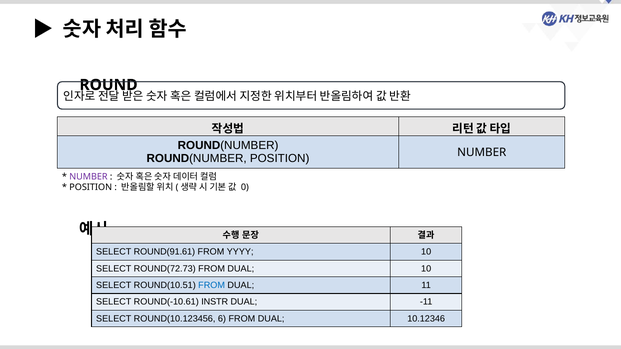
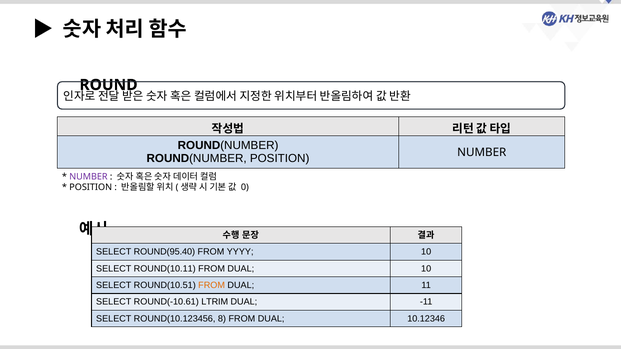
ROUND(91.61: ROUND(91.61 -> ROUND(95.40
ROUND(72.73: ROUND(72.73 -> ROUND(10.11
FROM at (212, 286) colour: blue -> orange
INSTR: INSTR -> LTRIM
6: 6 -> 8
